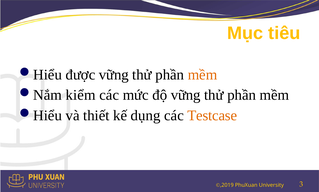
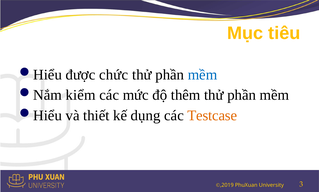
được vững: vững -> chức
mềm at (203, 75) colour: orange -> blue
độ vững: vững -> thêm
